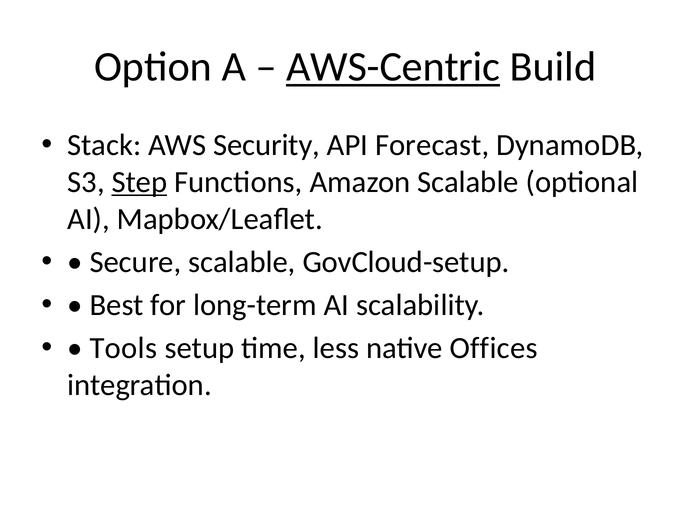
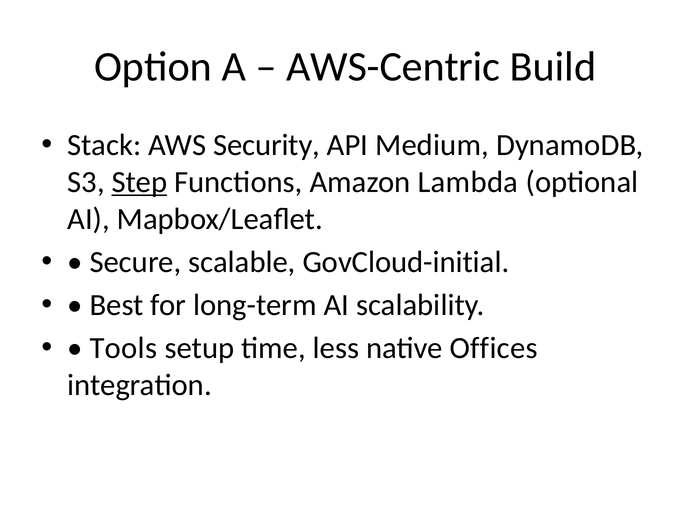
AWS-Centric underline: present -> none
Forecast: Forecast -> Medium
Amazon Scalable: Scalable -> Lambda
GovCloud-setup: GovCloud-setup -> GovCloud-initial
